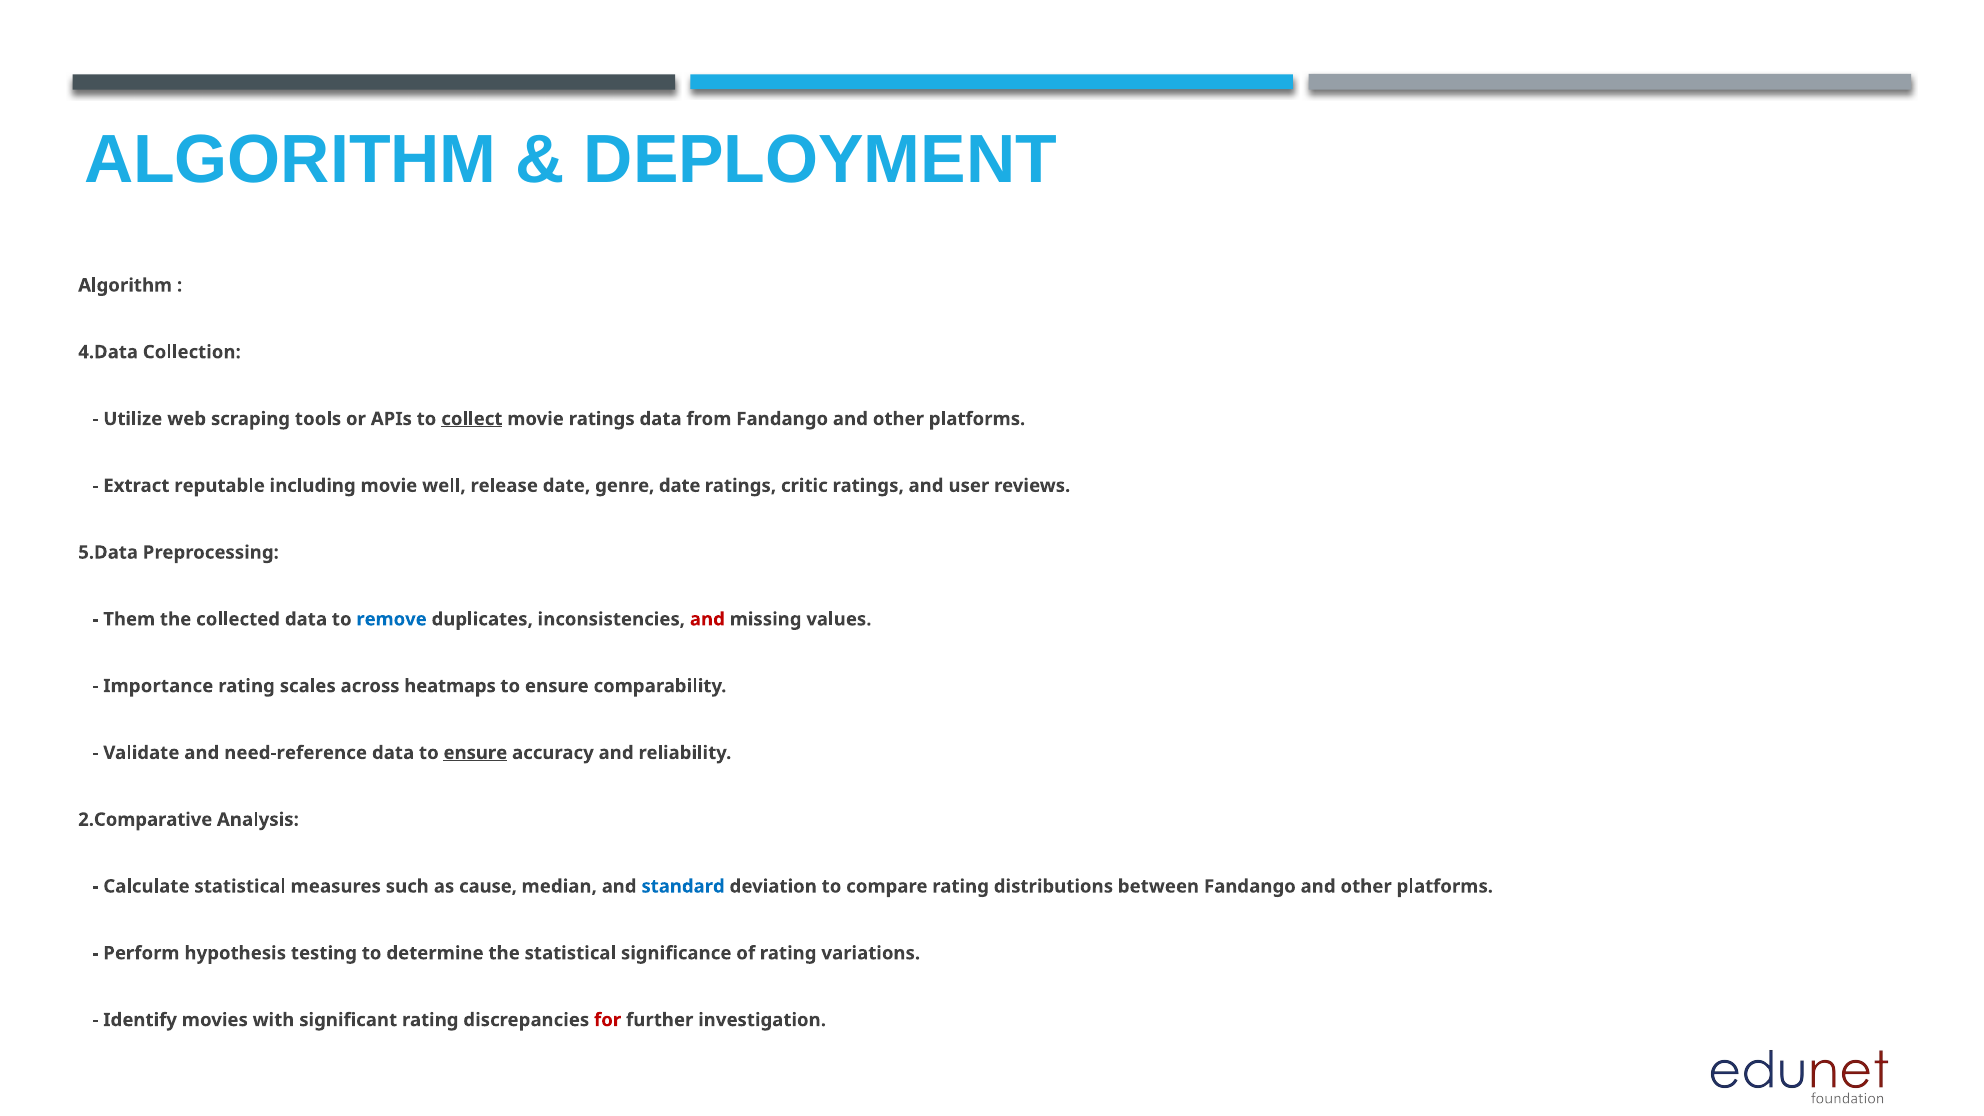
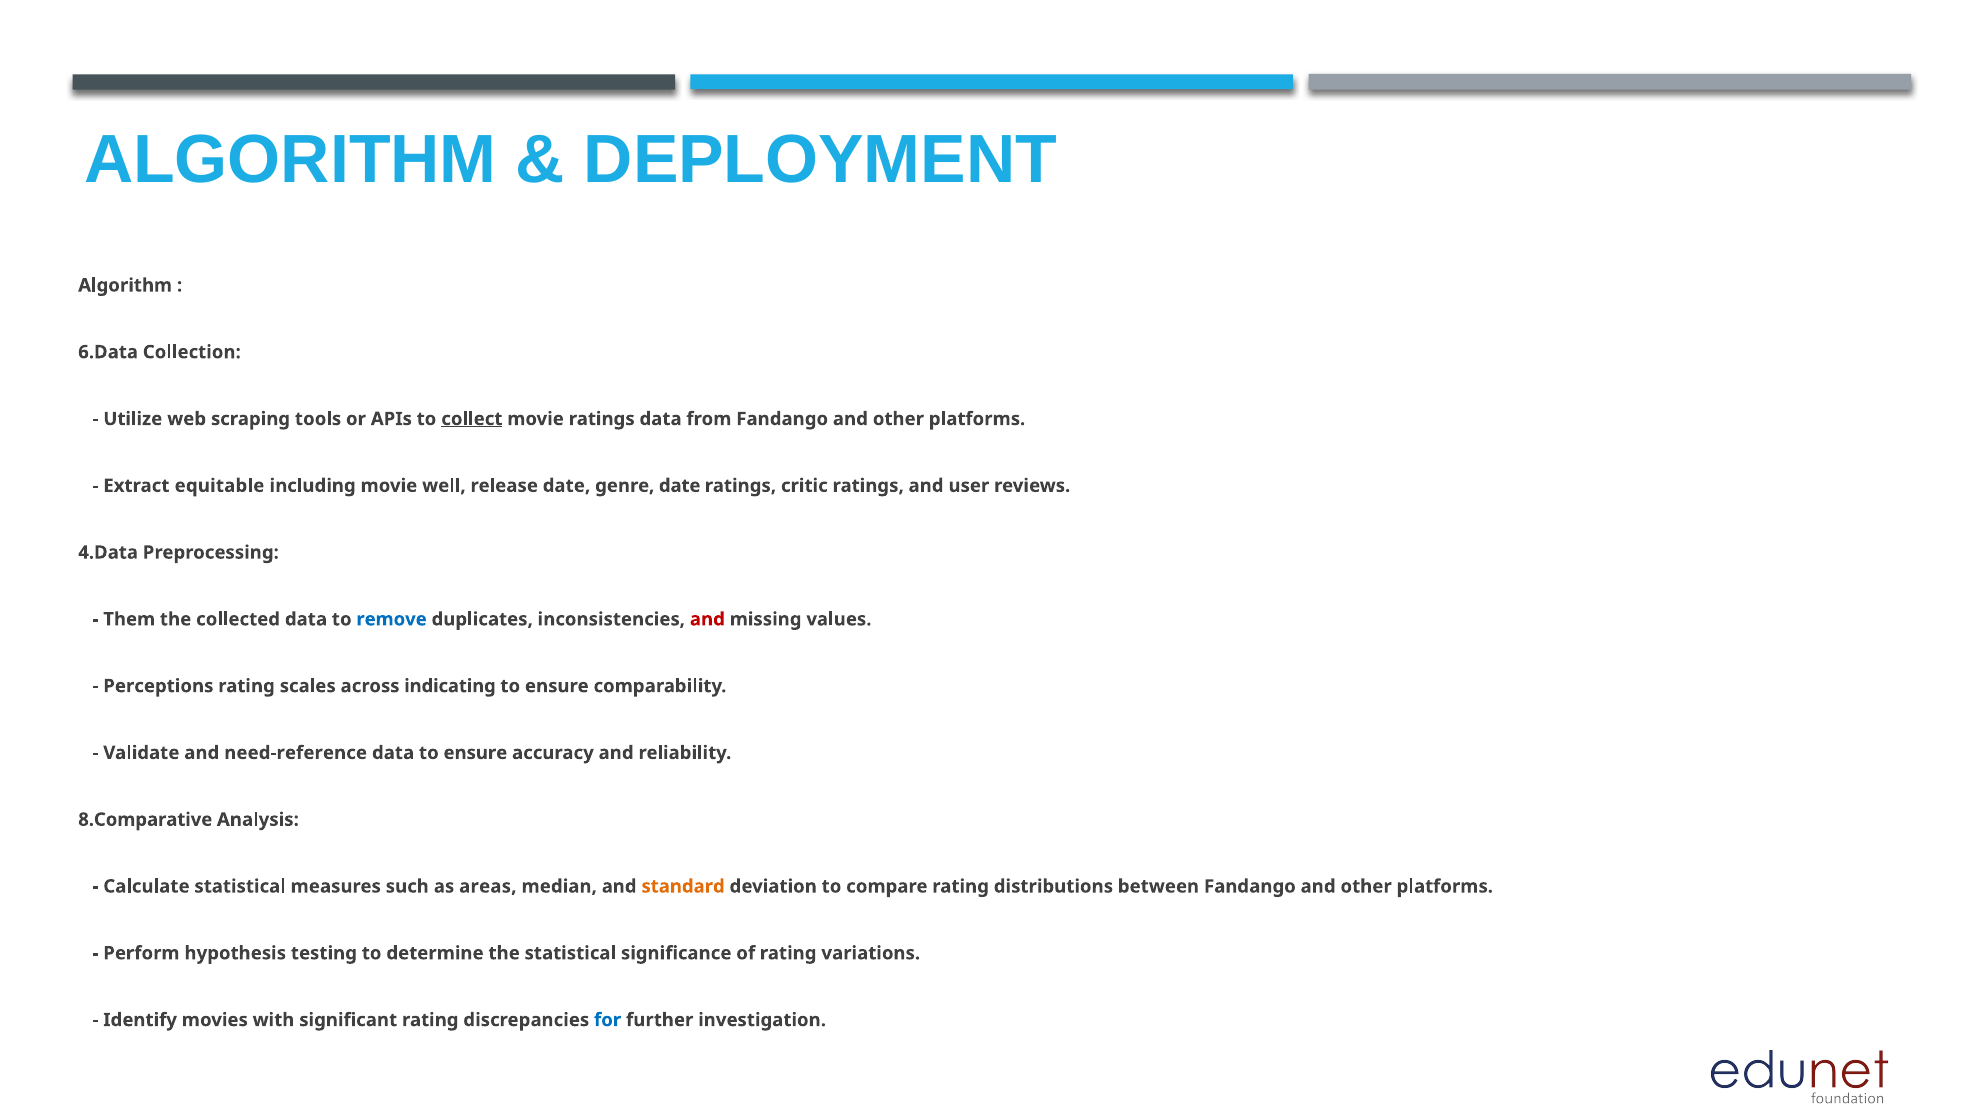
4.Data: 4.Data -> 6.Data
reputable: reputable -> equitable
5.Data: 5.Data -> 4.Data
Importance: Importance -> Perceptions
heatmaps: heatmaps -> indicating
ensure at (475, 753) underline: present -> none
2.Comparative: 2.Comparative -> 8.Comparative
cause: cause -> areas
standard colour: blue -> orange
for colour: red -> blue
